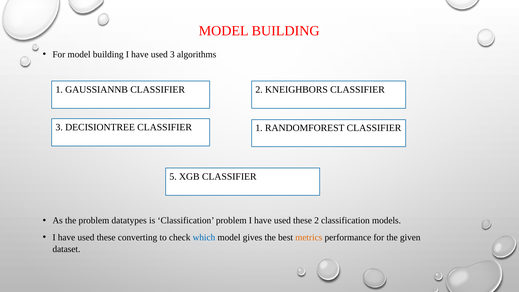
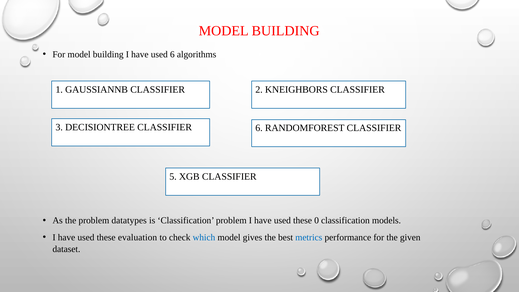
used 3: 3 -> 6
DECISIONTREE CLASSIFIER 1: 1 -> 6
these 2: 2 -> 0
converting: converting -> evaluation
metrics colour: orange -> blue
